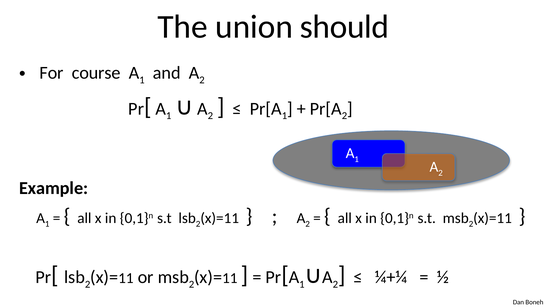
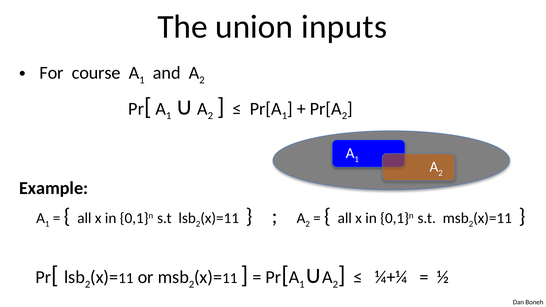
should: should -> inputs
